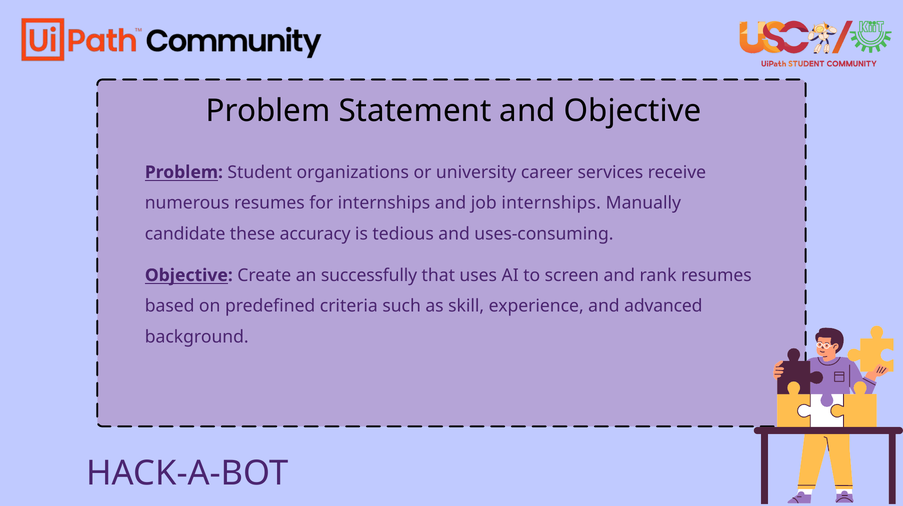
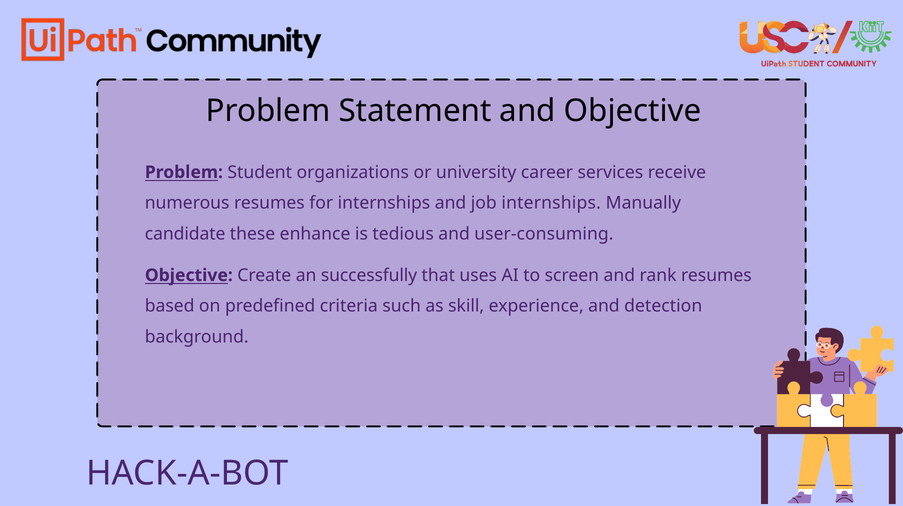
accuracy: accuracy -> enhance
uses-consuming: uses-consuming -> user-consuming
advanced: advanced -> detection
